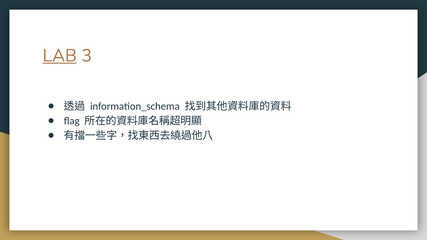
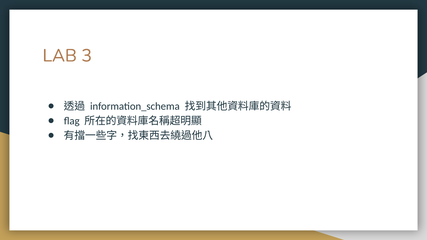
LAB underline: present -> none
